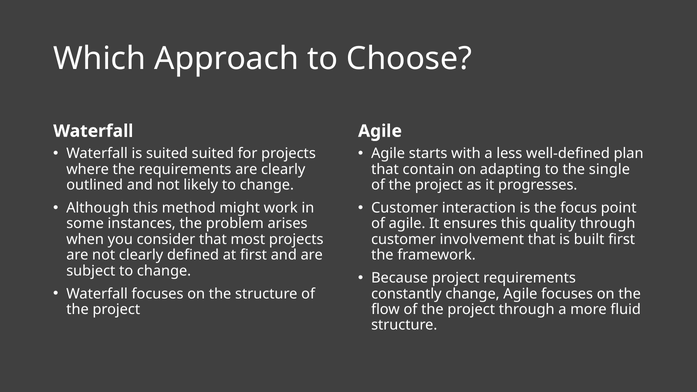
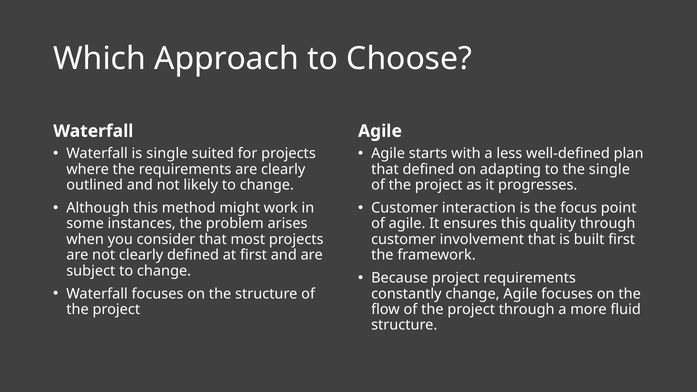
is suited: suited -> single
that contain: contain -> defined
